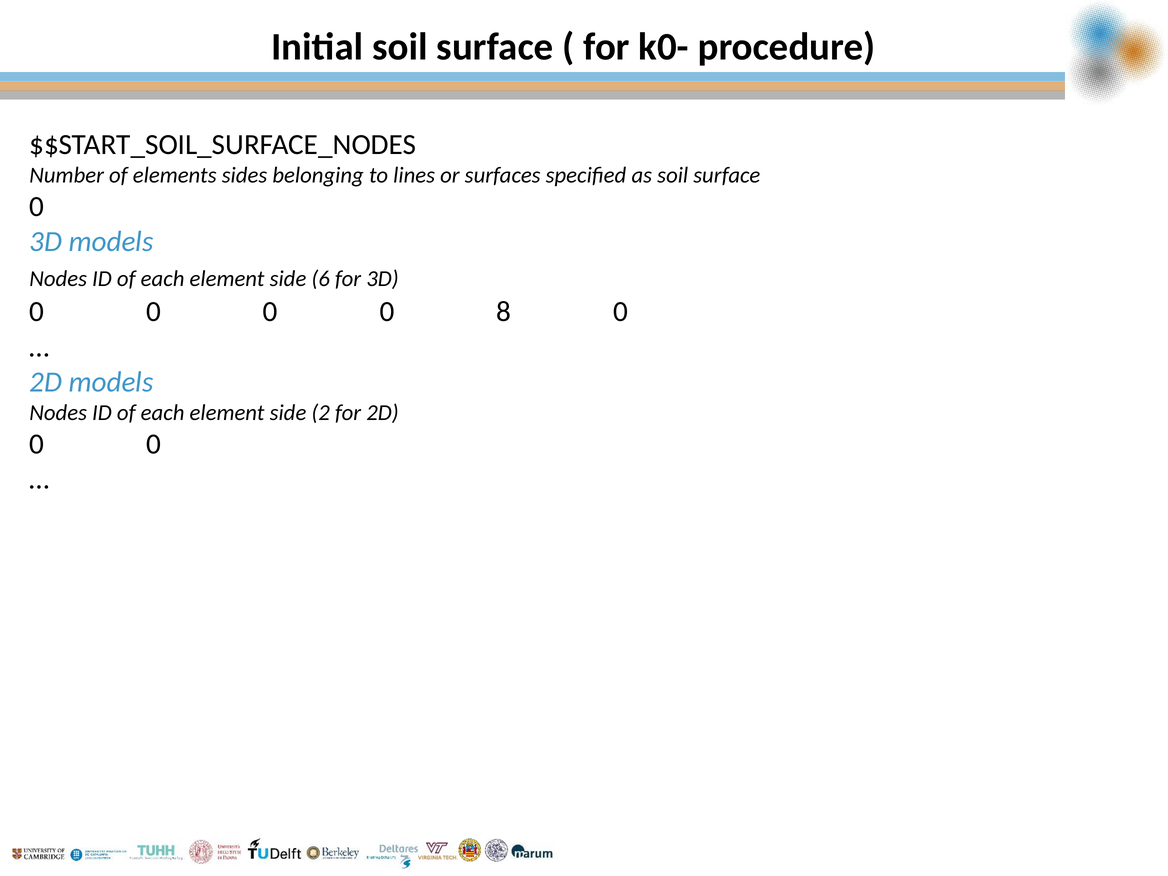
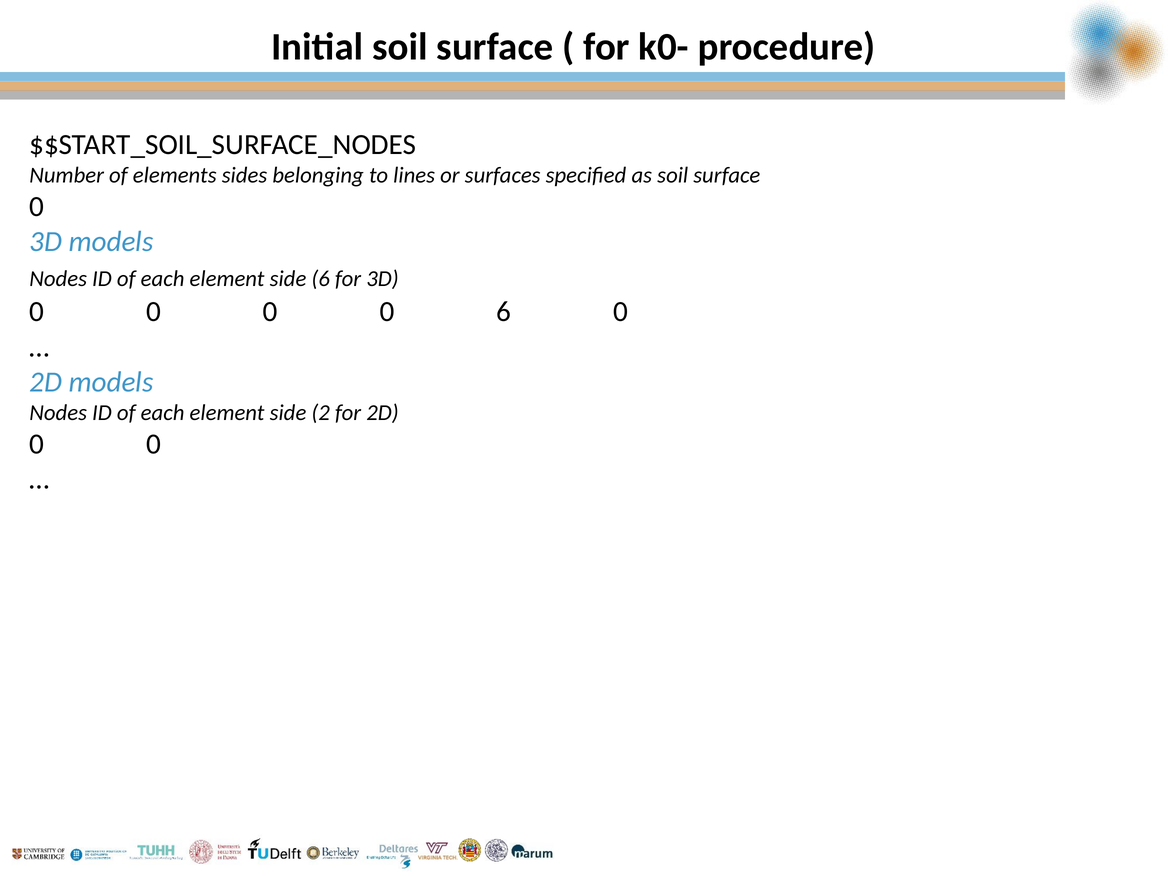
0 8: 8 -> 6
